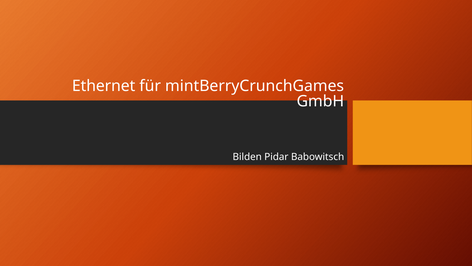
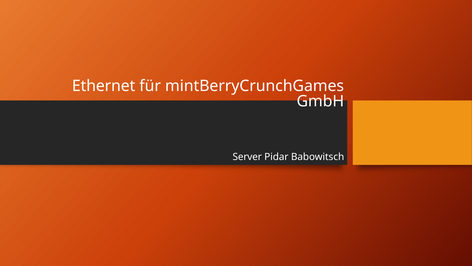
Bilden: Bilden -> Server
